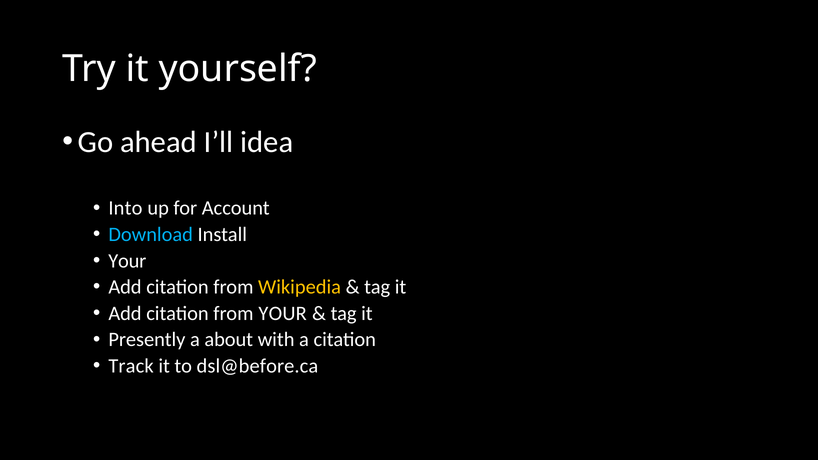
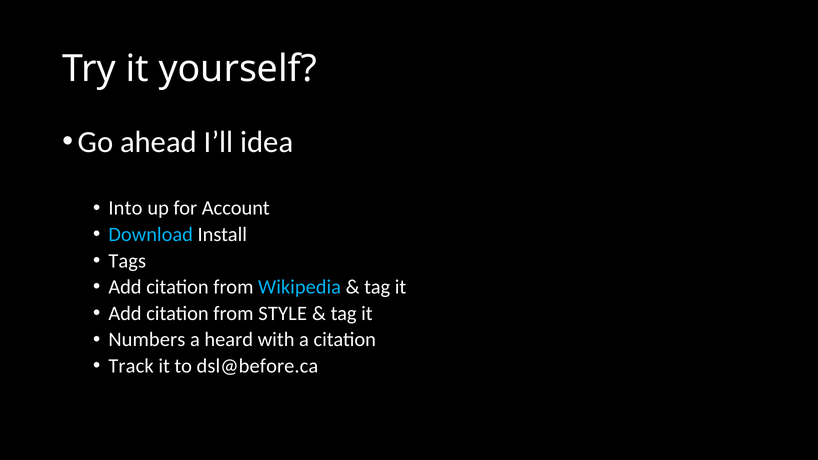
Your at (127, 261): Your -> Tags
Wikipedia colour: yellow -> light blue
from YOUR: YOUR -> STYLE
Presently: Presently -> Numbers
about: about -> heard
